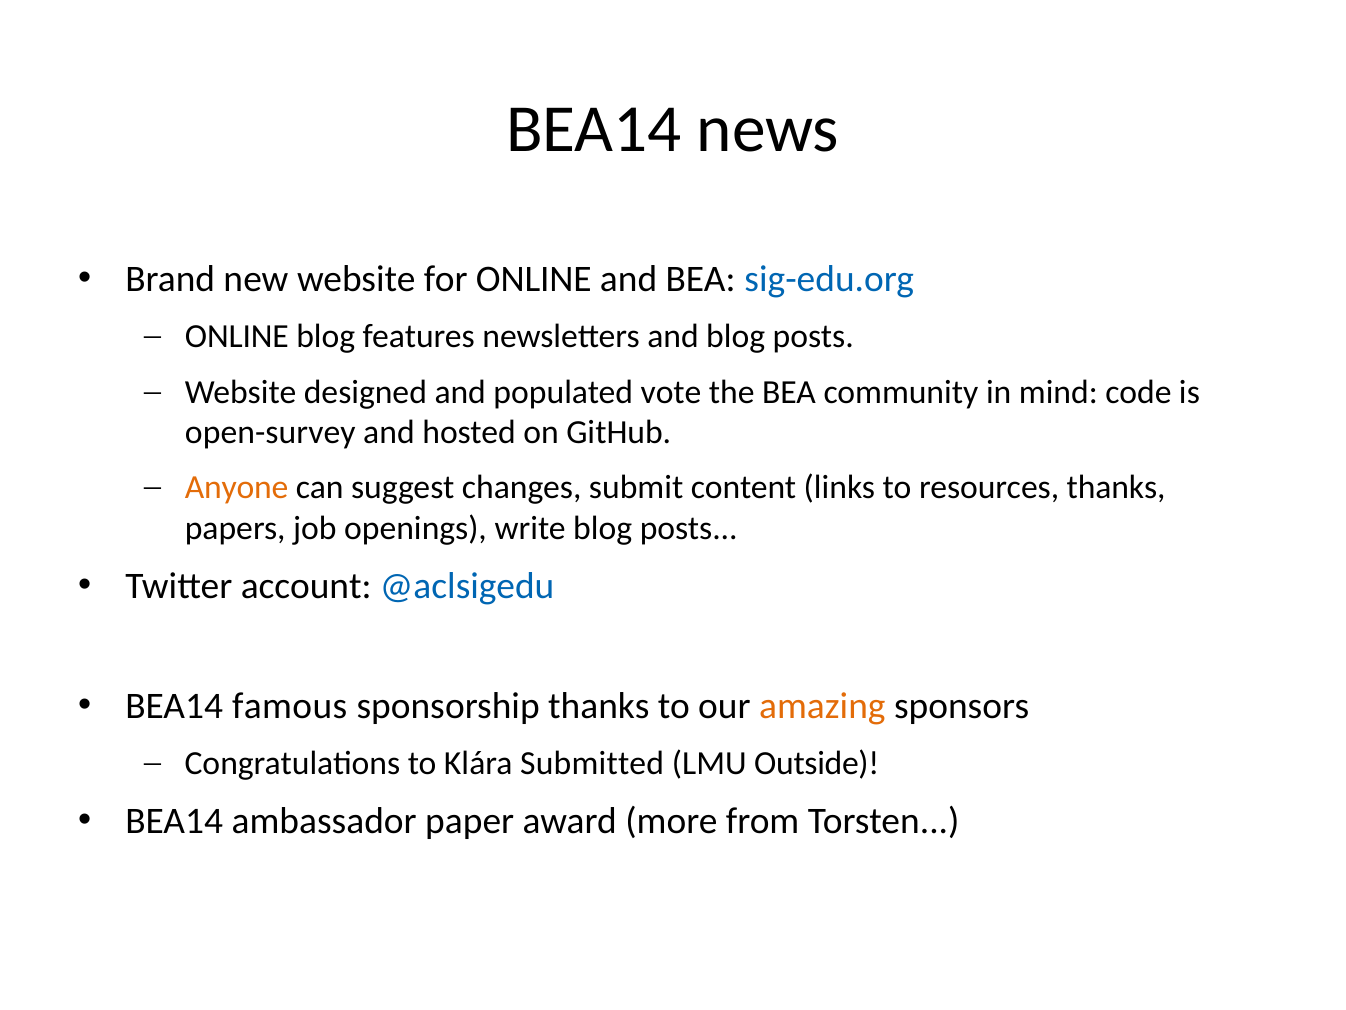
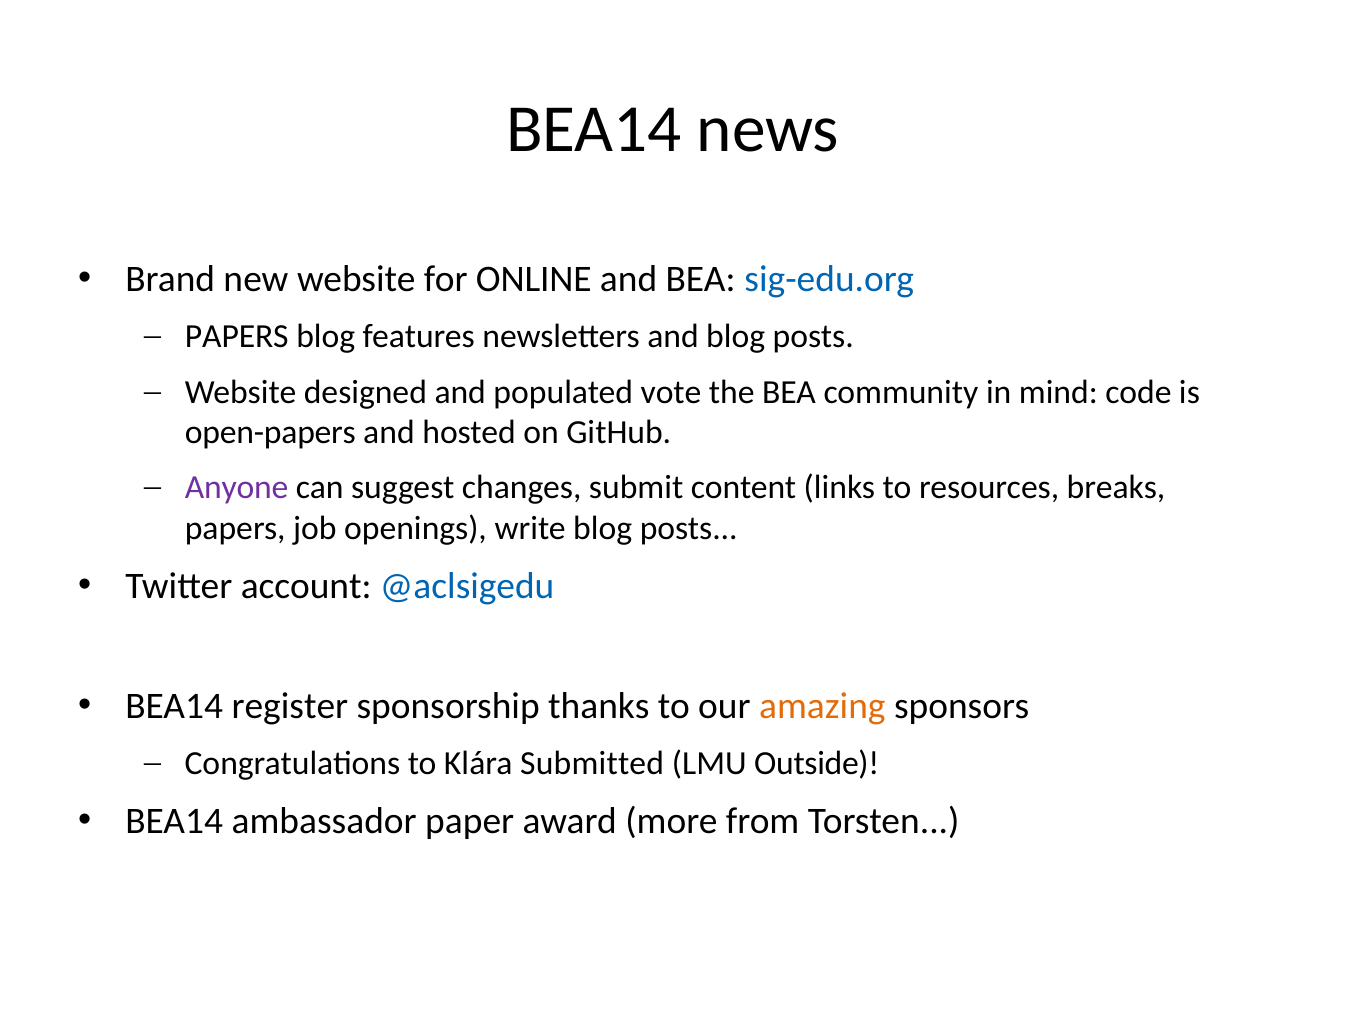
ONLINE at (237, 337): ONLINE -> PAPERS
open-survey: open-survey -> open-papers
Anyone colour: orange -> purple
resources thanks: thanks -> breaks
famous: famous -> register
